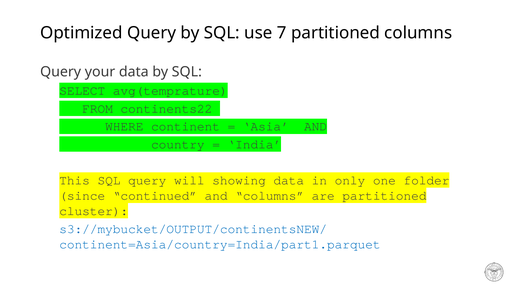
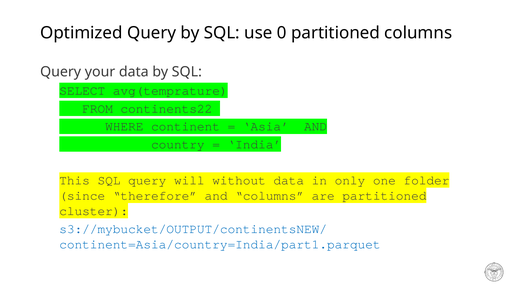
7: 7 -> 0
showing: showing -> without
continued: continued -> therefore
